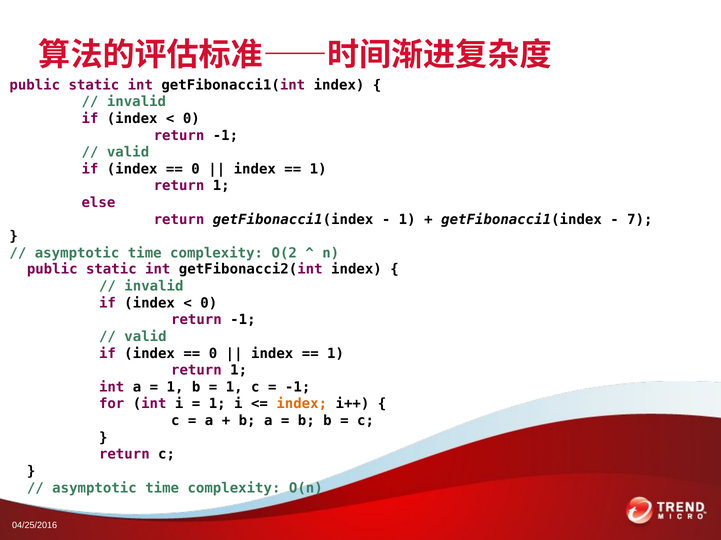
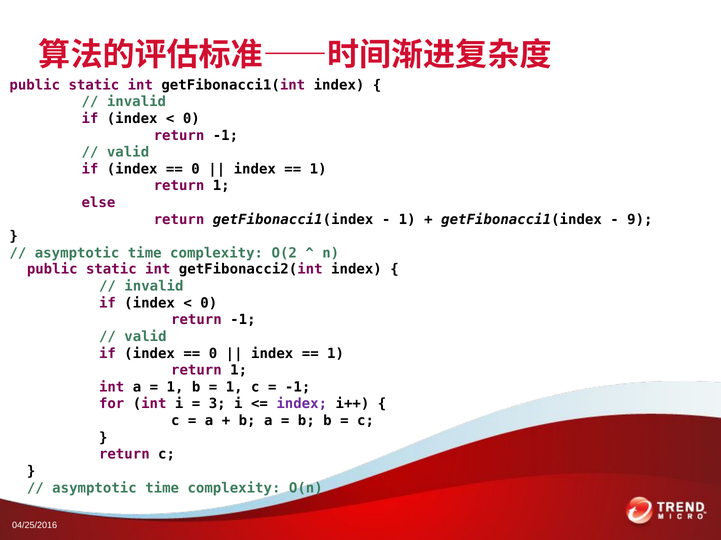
7: 7 -> 9
1 at (217, 404): 1 -> 3
index at (302, 404) colour: orange -> purple
